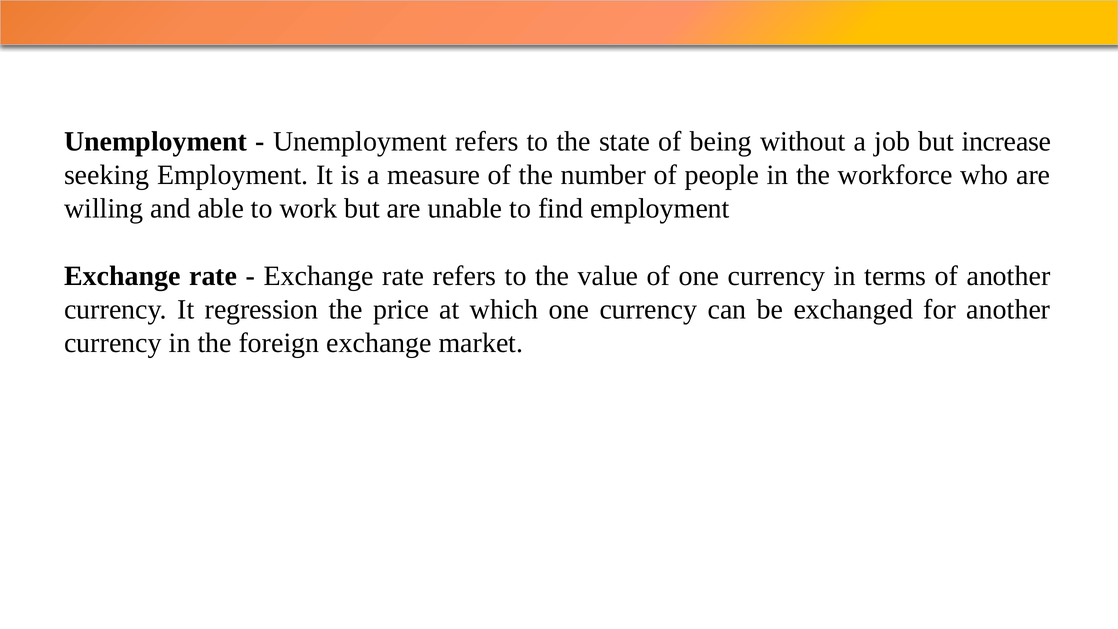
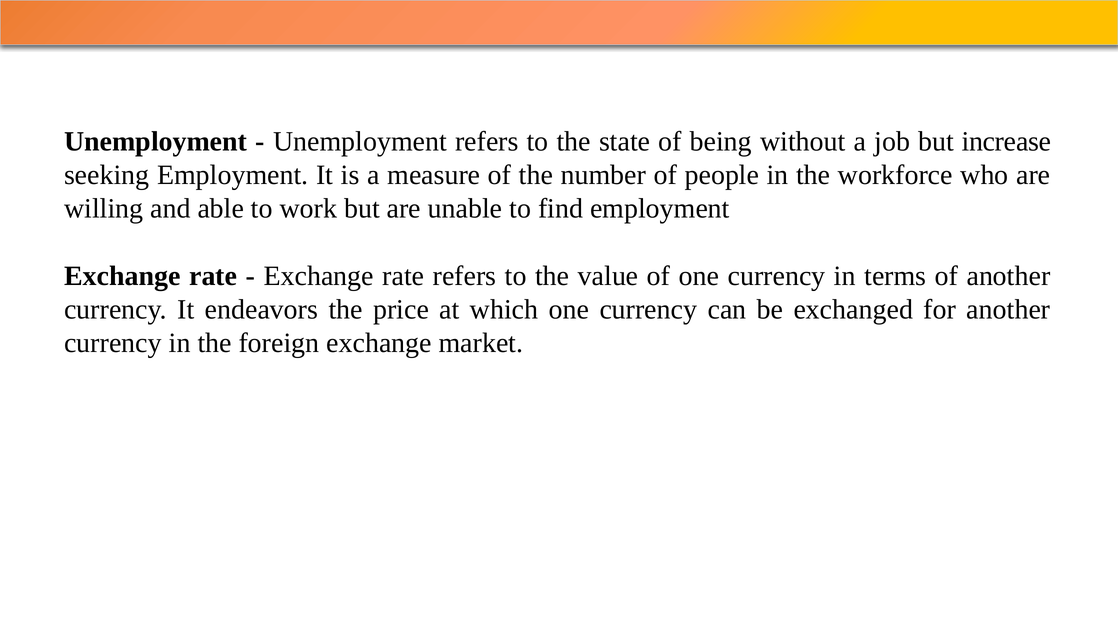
regression: regression -> endeavors
